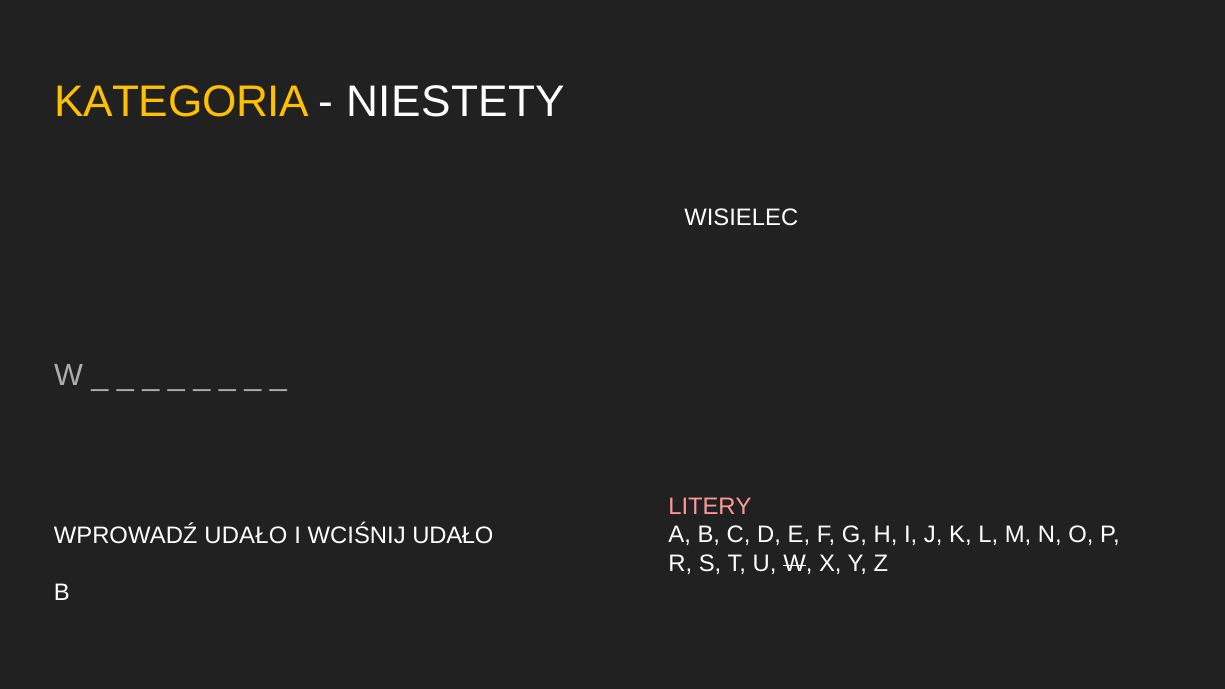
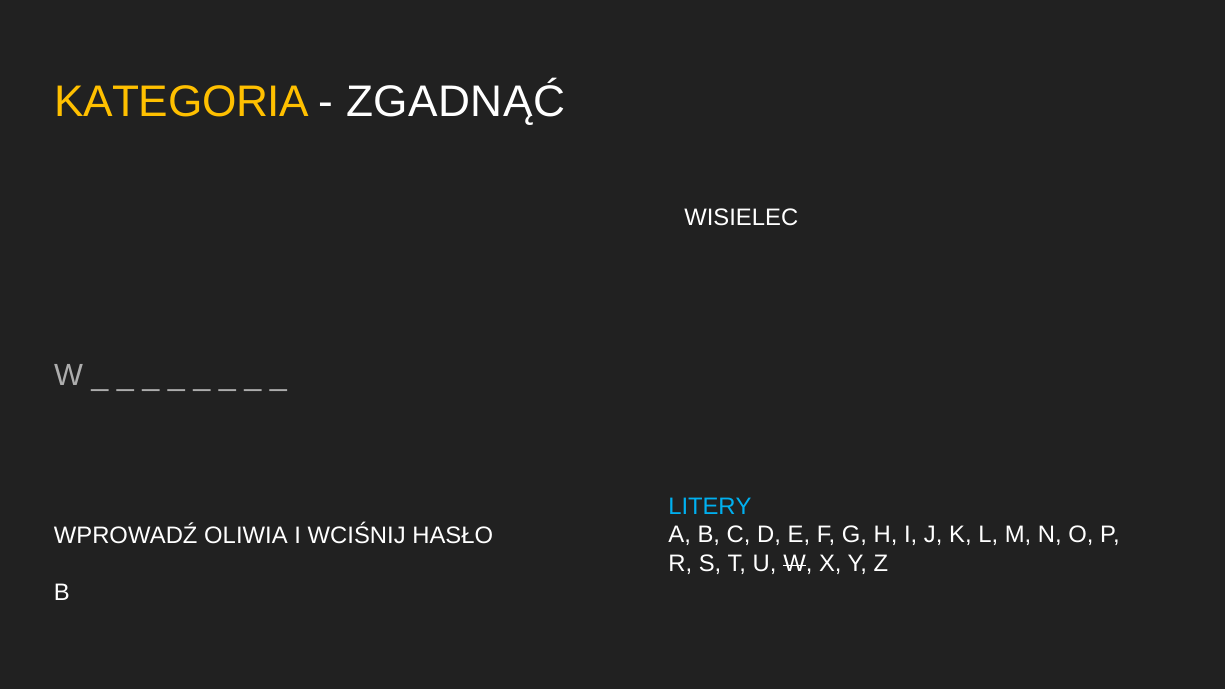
NIESTETY: NIESTETY -> ZGADNĄĆ
LITERY colour: pink -> light blue
WPROWADŹ UDAŁO: UDAŁO -> OLIWIA
WCIŚNIJ UDAŁO: UDAŁO -> HASŁO
